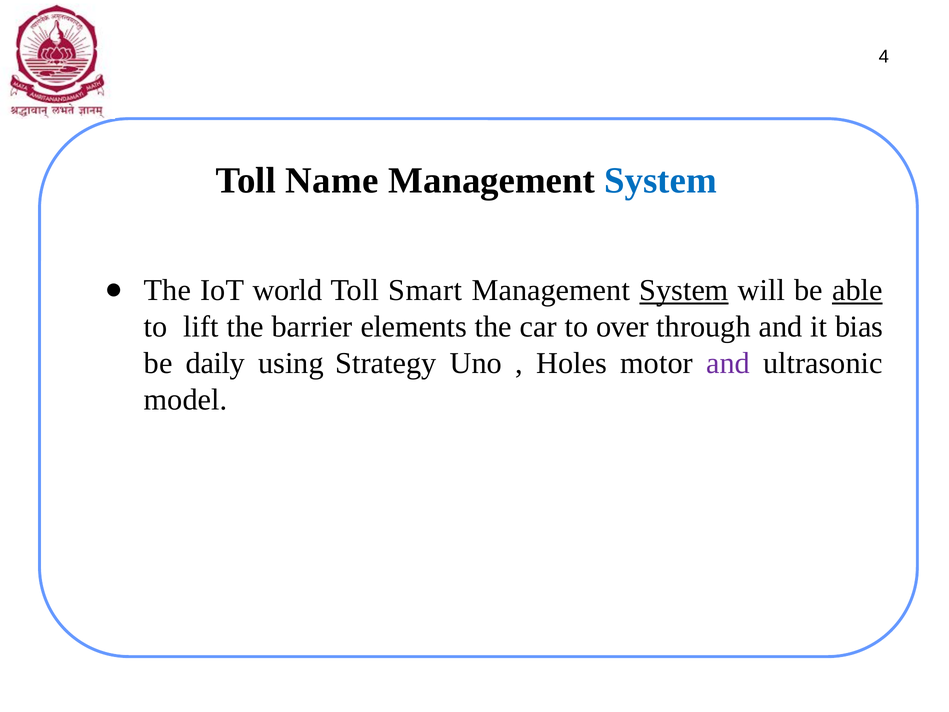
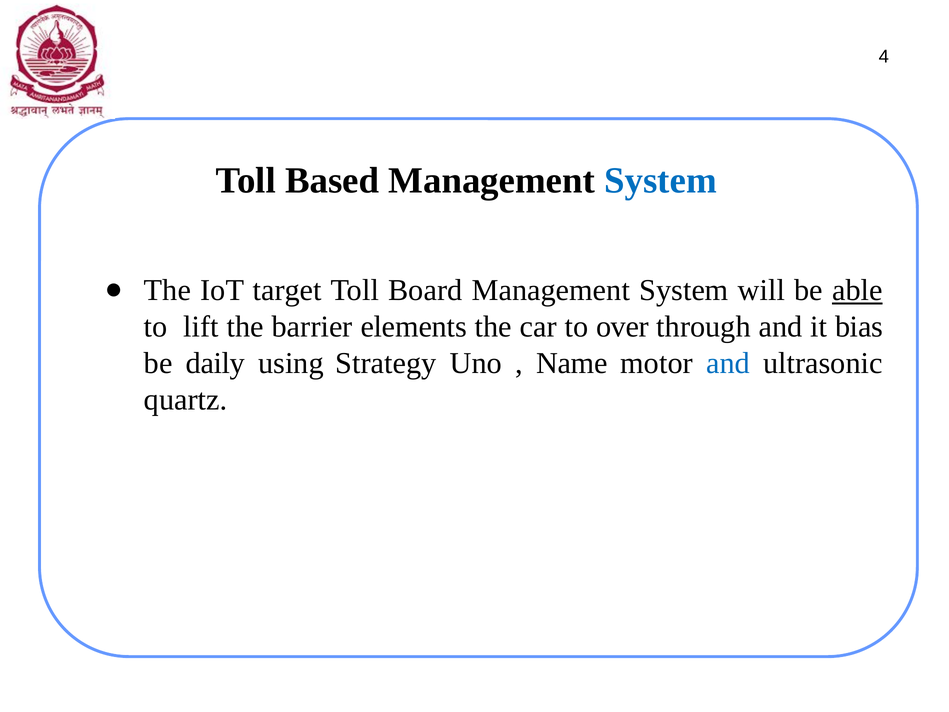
Name: Name -> Based
world: world -> target
Smart: Smart -> Board
System at (684, 290) underline: present -> none
Holes: Holes -> Name
and at (728, 363) colour: purple -> blue
model: model -> quartz
